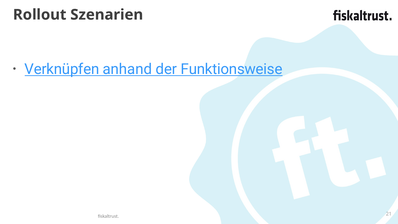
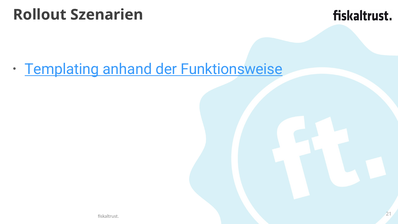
Verknüpfen: Verknüpfen -> Templating
